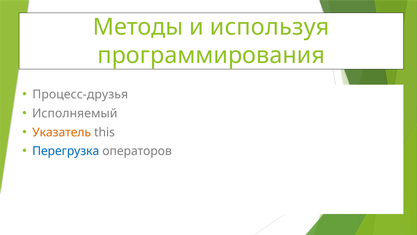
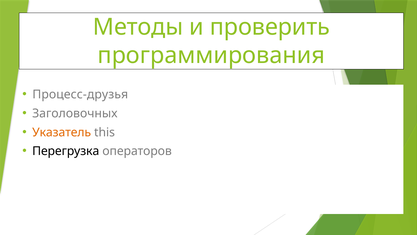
используя: используя -> проверить
Исполняемый: Исполняемый -> Заголовочных
Перегрузка colour: blue -> black
